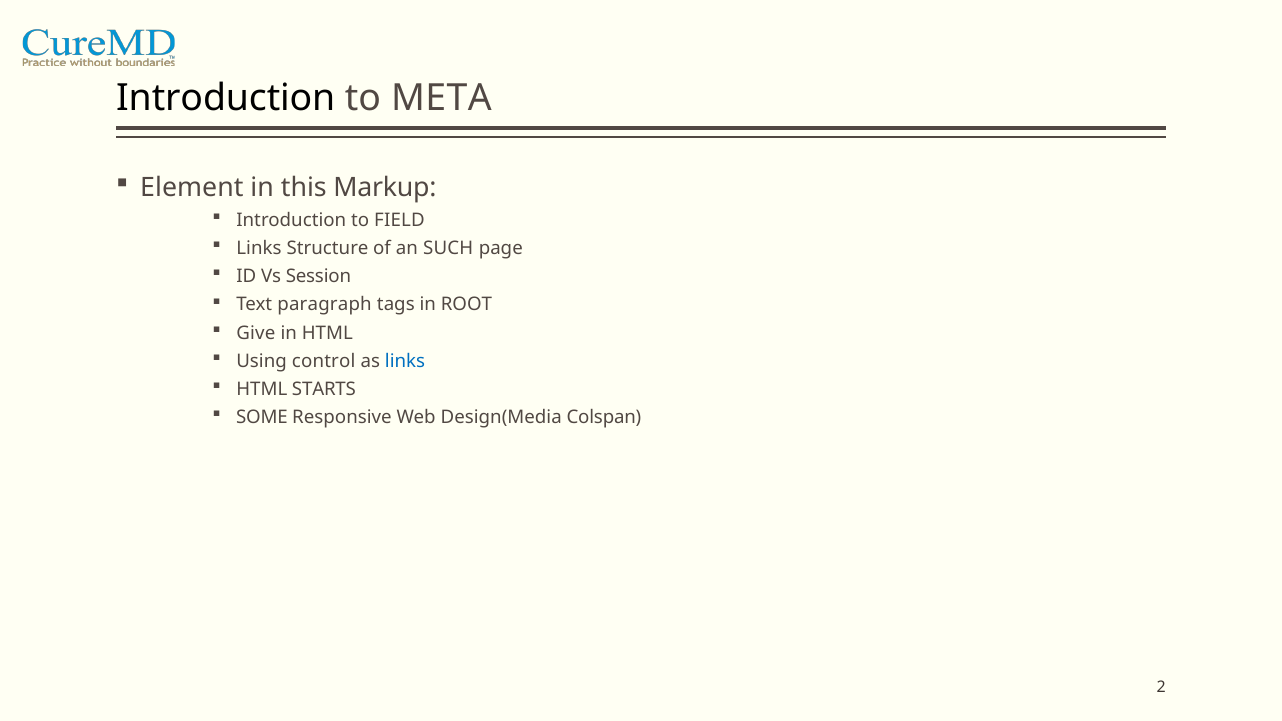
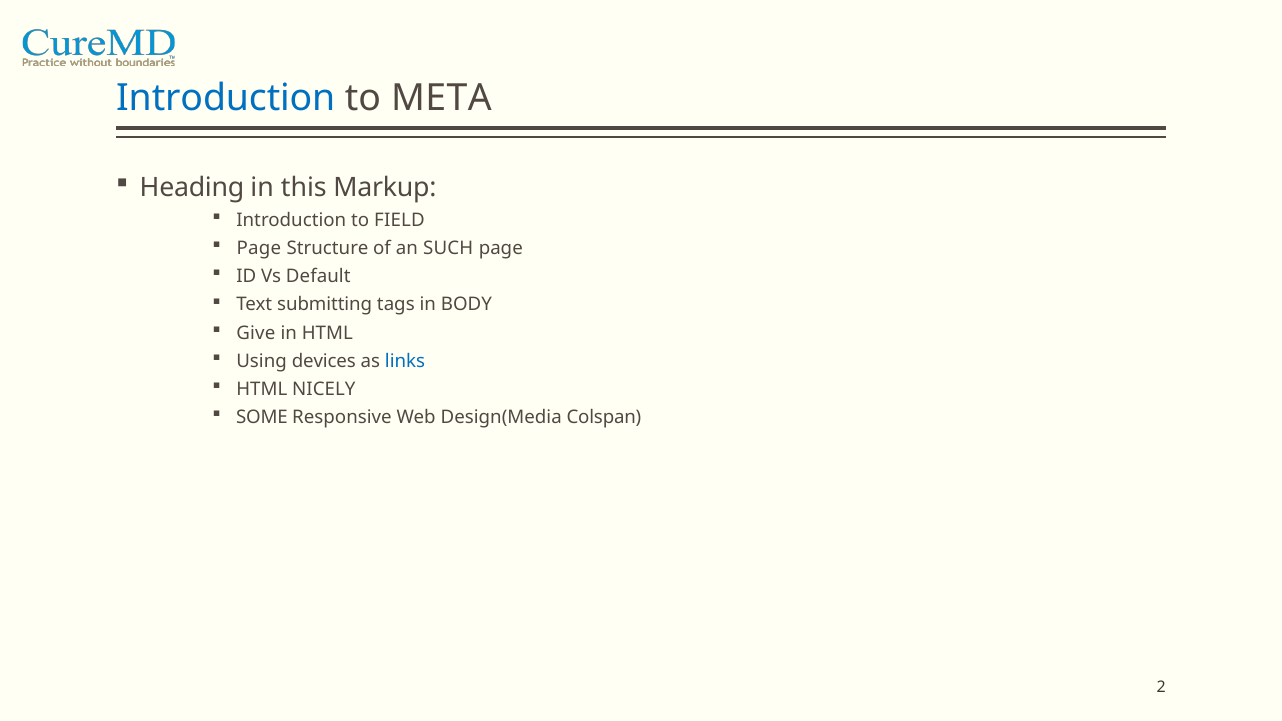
Introduction at (226, 98) colour: black -> blue
Element: Element -> Heading
Links at (259, 248): Links -> Page
Session: Session -> Default
paragraph: paragraph -> submitting
ROOT: ROOT -> BODY
control: control -> devices
STARTS: STARTS -> NICELY
